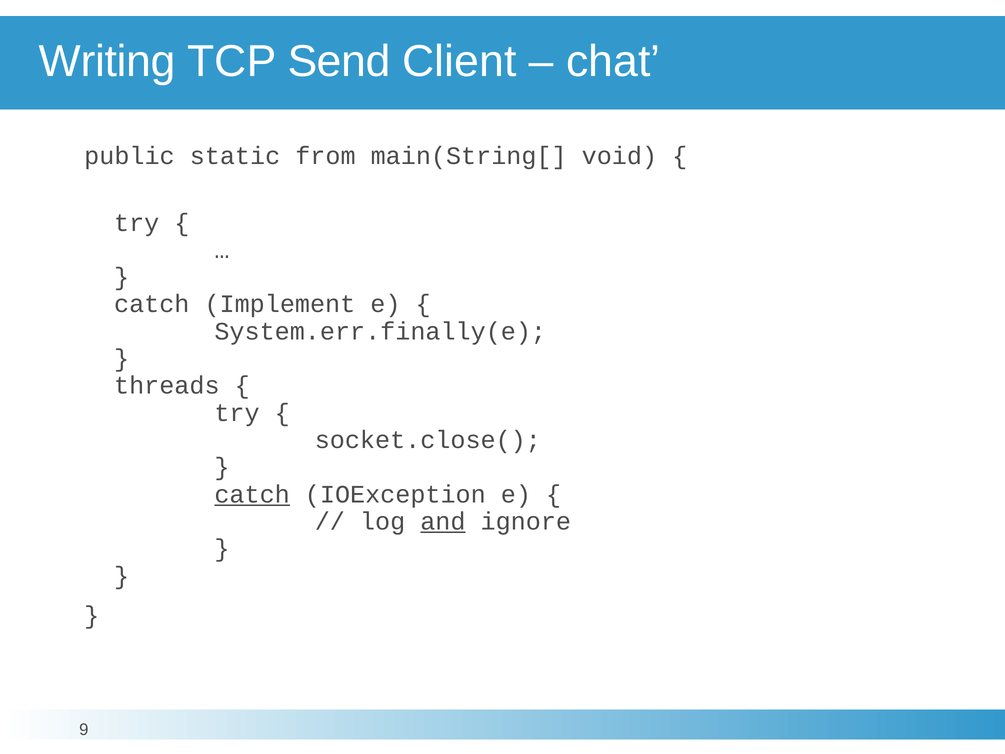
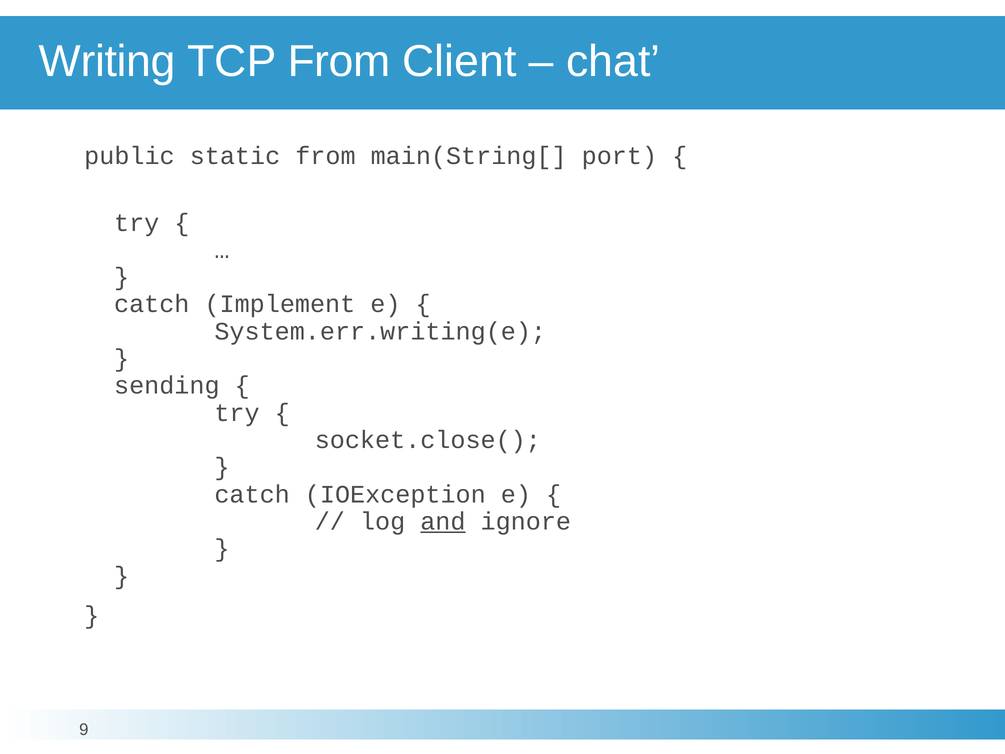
TCP Send: Send -> From
void: void -> port
System.err.finally(e: System.err.finally(e -> System.err.writing(e
threads: threads -> sending
catch at (252, 494) underline: present -> none
